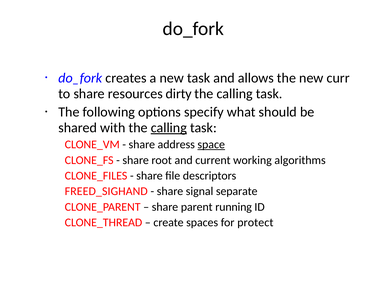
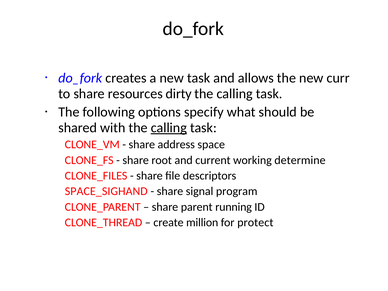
space underline: present -> none
algorithms: algorithms -> determine
FREED_SIGHAND: FREED_SIGHAND -> SPACE_SIGHAND
separate: separate -> program
spaces: spaces -> million
